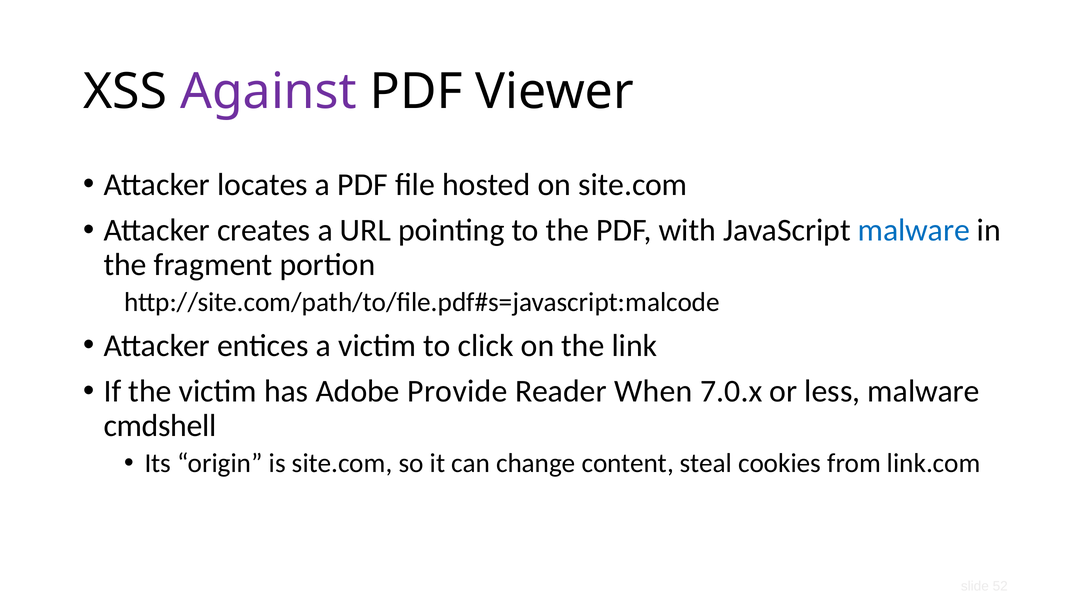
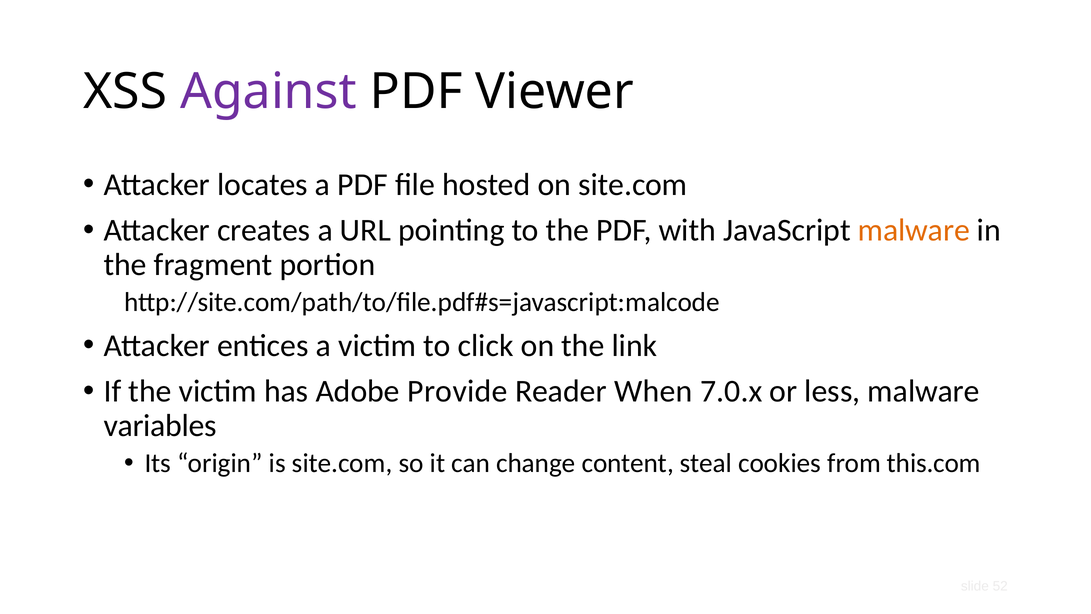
malware at (914, 230) colour: blue -> orange
cmdshell: cmdshell -> variables
link.com: link.com -> this.com
